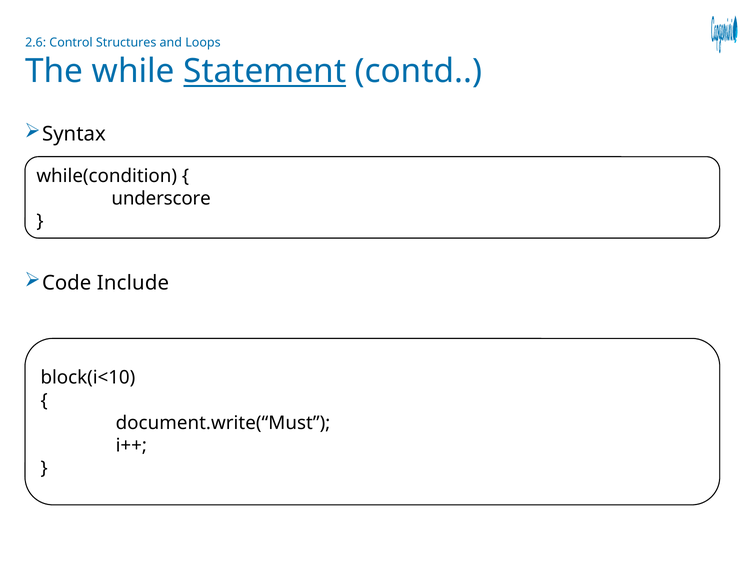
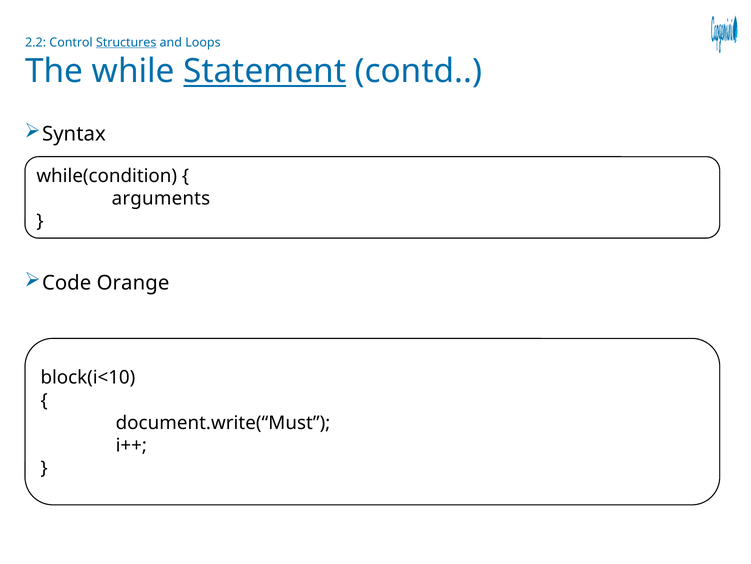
2.6: 2.6 -> 2.2
Structures underline: none -> present
underscore: underscore -> arguments
Include: Include -> Orange
